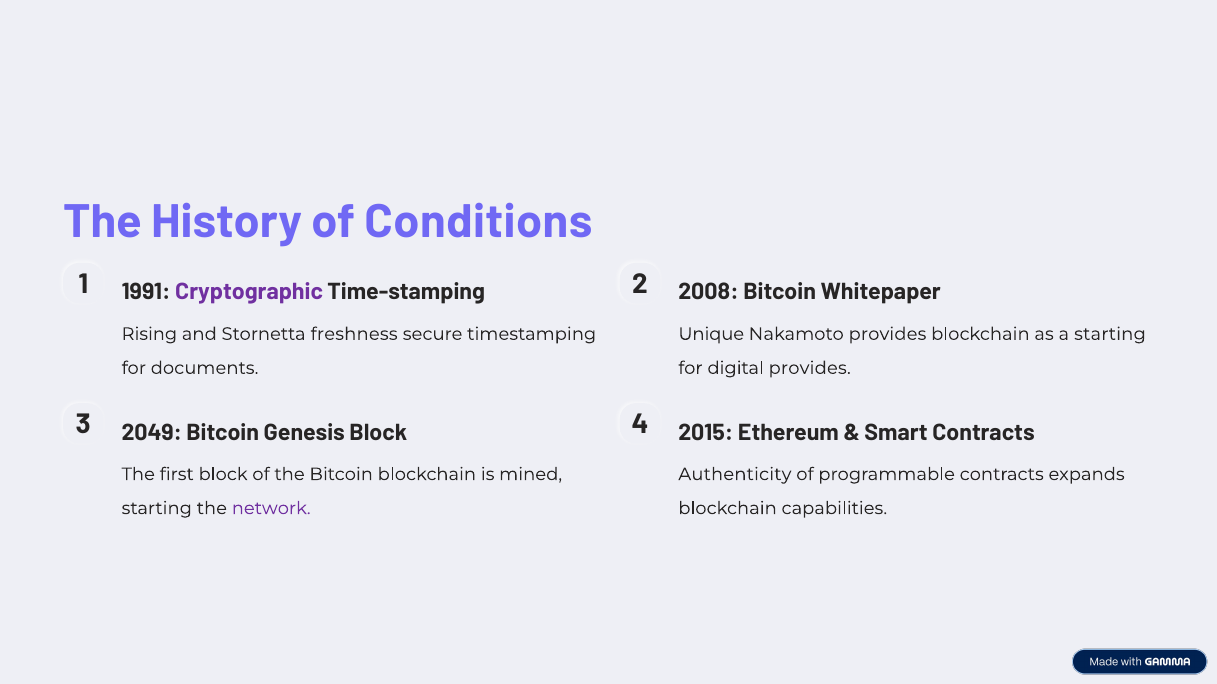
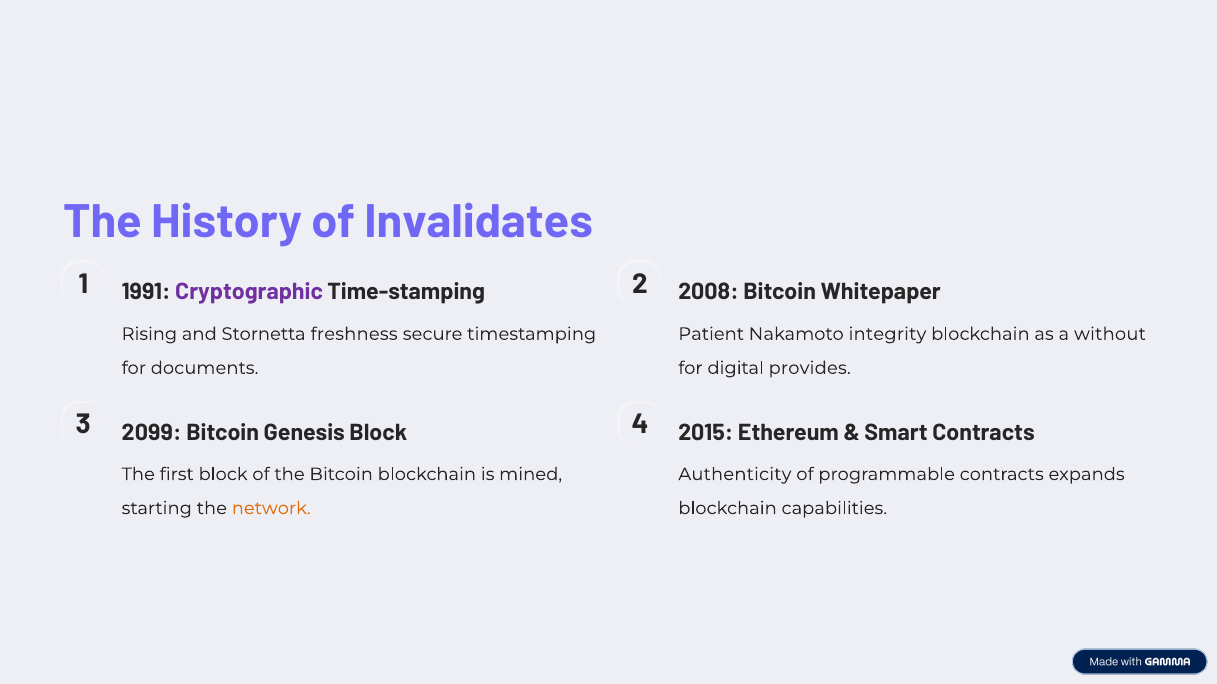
Conditions: Conditions -> Invalidates
Unique: Unique -> Patient
Nakamoto provides: provides -> integrity
a starting: starting -> without
2049: 2049 -> 2099
network colour: purple -> orange
